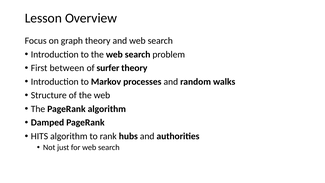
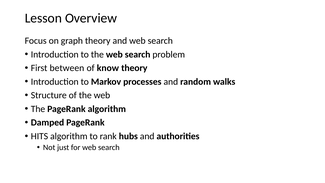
surfer: surfer -> know
